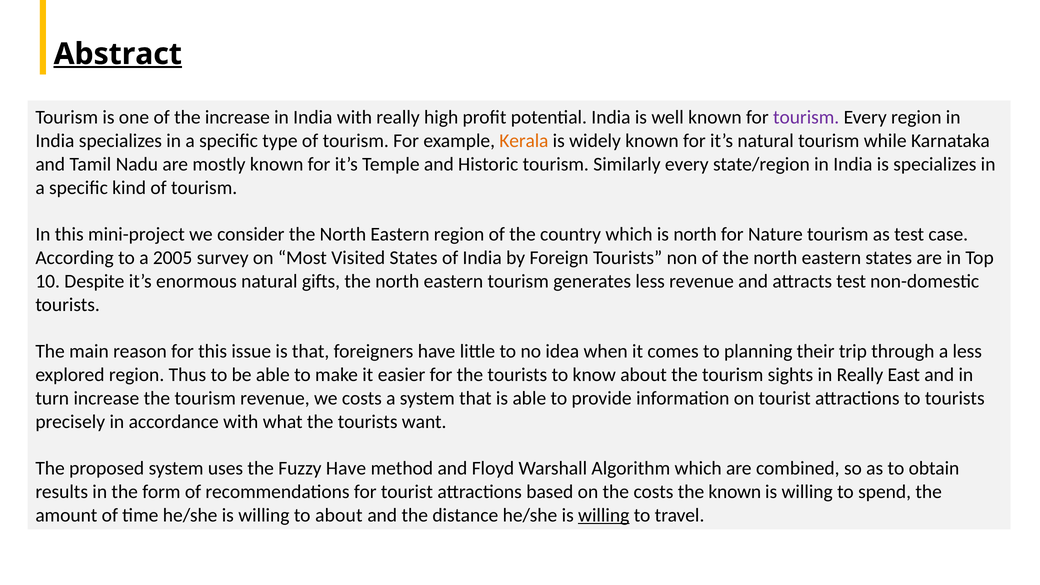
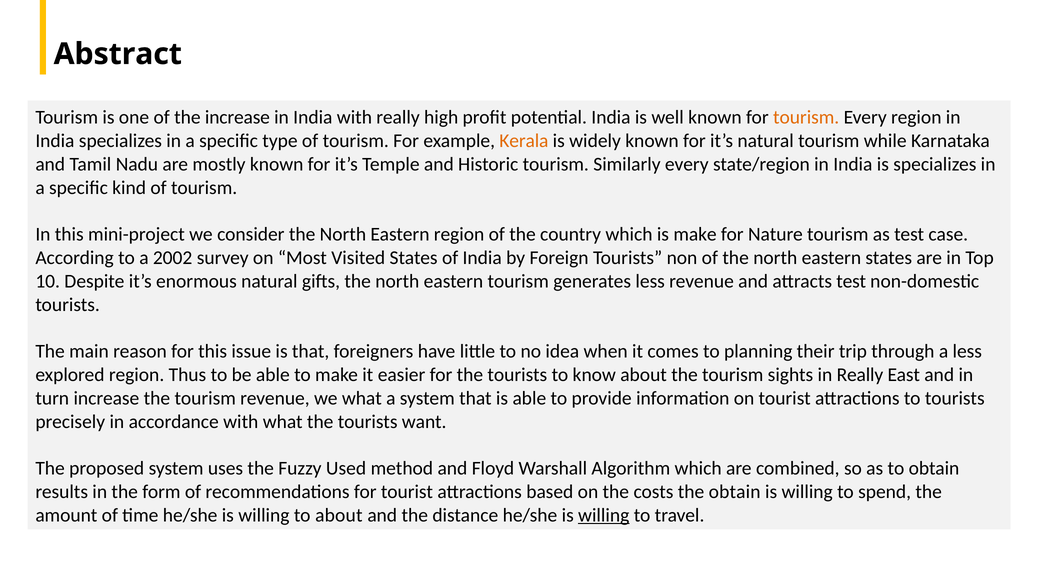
Abstract underline: present -> none
tourism at (806, 117) colour: purple -> orange
is north: north -> make
2005: 2005 -> 2002
we costs: costs -> what
Fuzzy Have: Have -> Used
the known: known -> obtain
